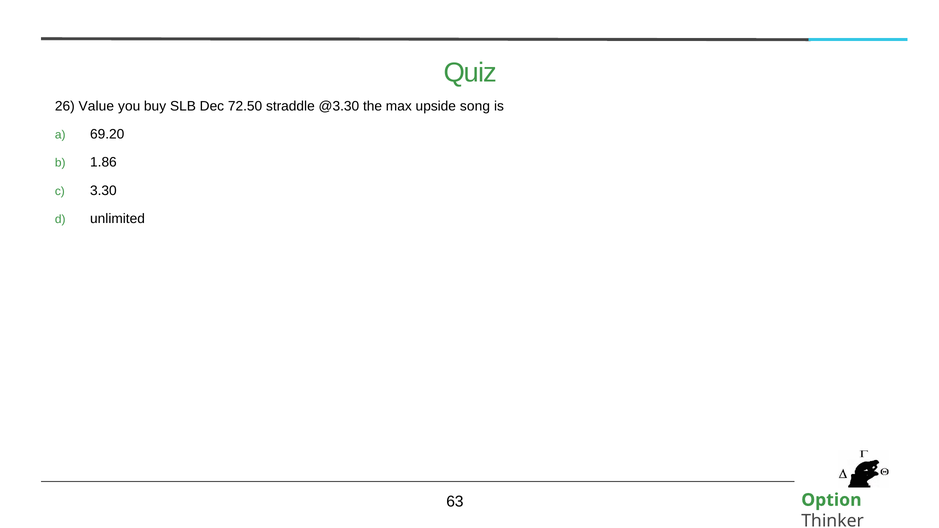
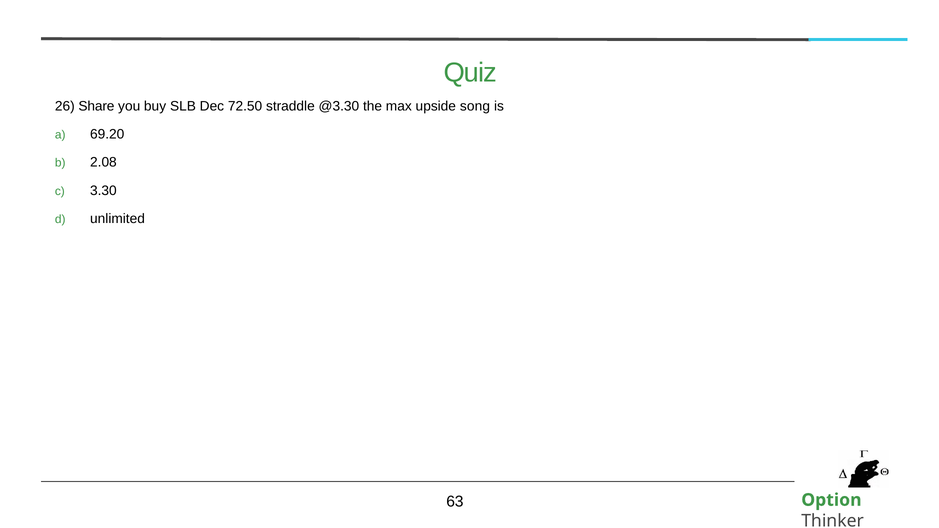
Value: Value -> Share
1.86: 1.86 -> 2.08
